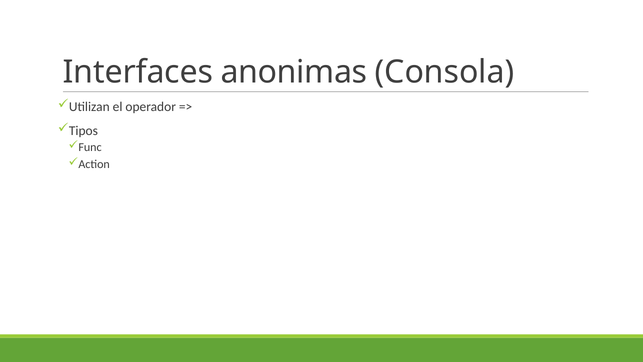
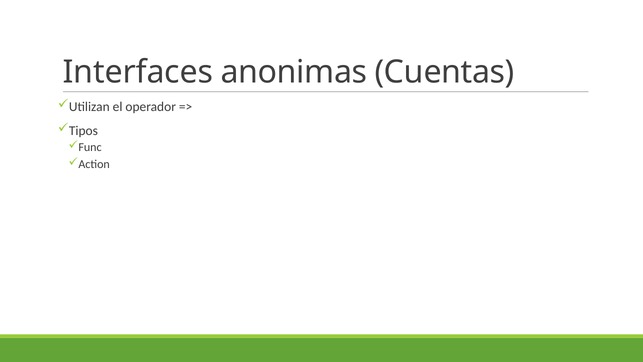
Consola: Consola -> Cuentas
